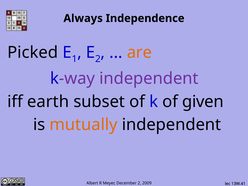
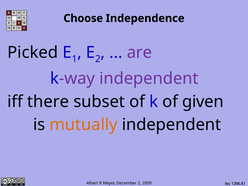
Always: Always -> Choose
are colour: orange -> purple
earth: earth -> there
